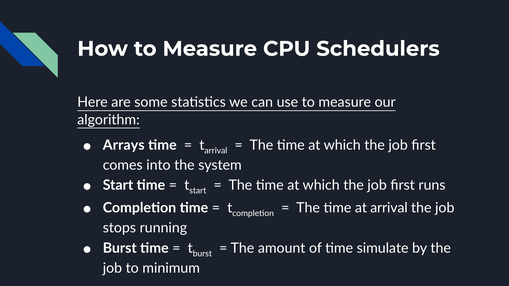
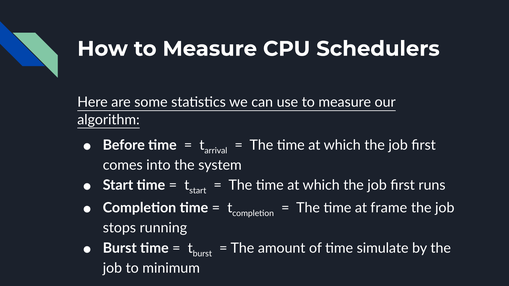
Arrays: Arrays -> Before
at arrival: arrival -> frame
